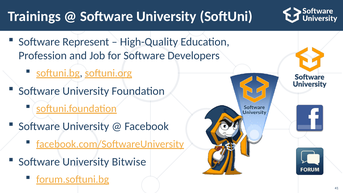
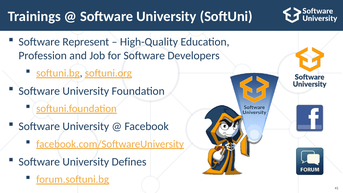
Bitwise: Bitwise -> Defines
